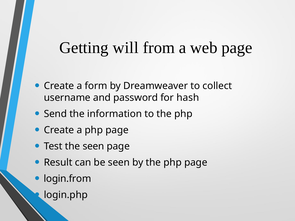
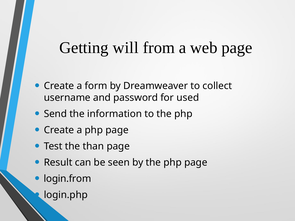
hash: hash -> used
the seen: seen -> than
